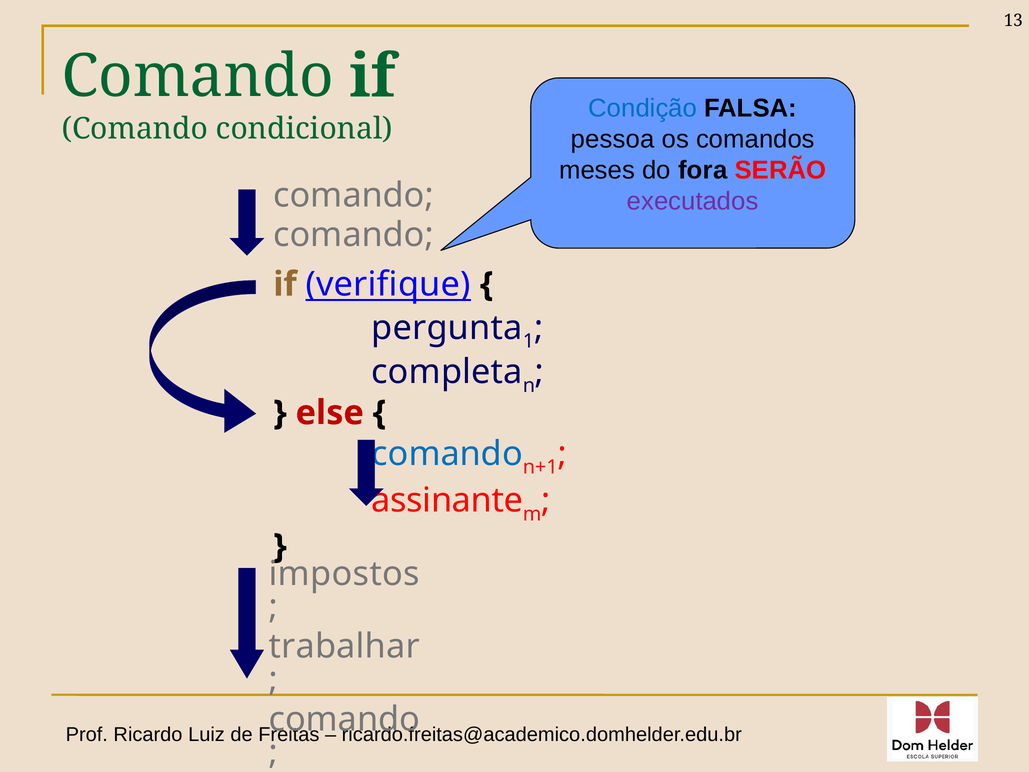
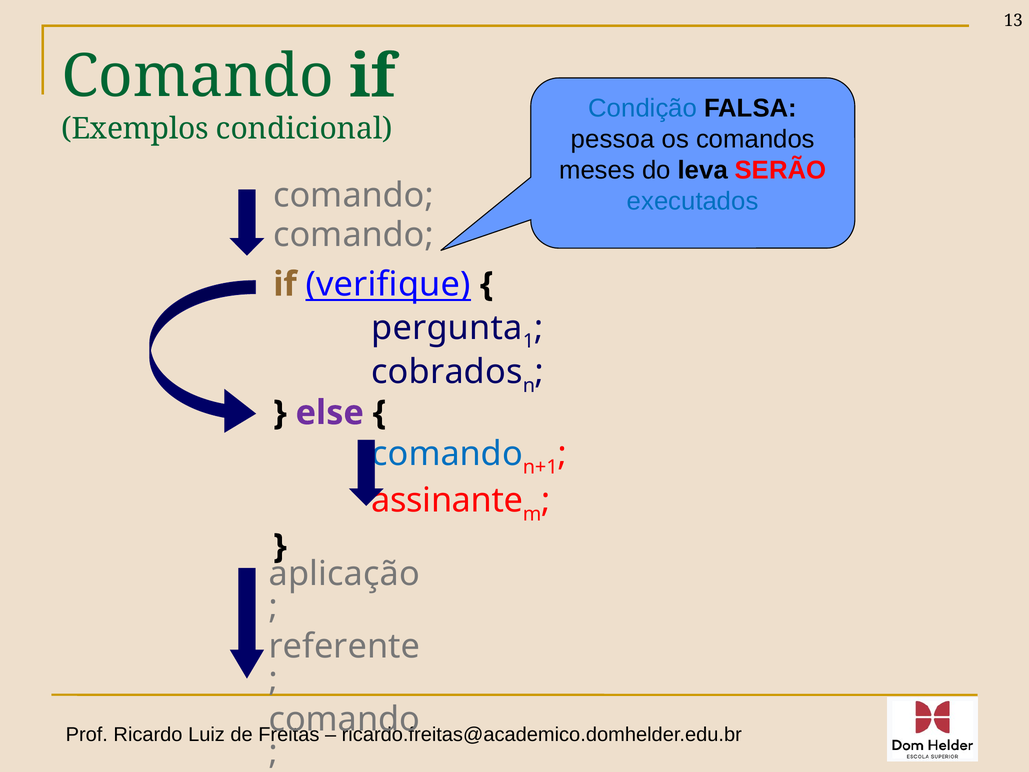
Comando at (135, 129): Comando -> Exemplos
fora: fora -> leva
executados colour: purple -> blue
completa: completa -> cobrados
else colour: red -> purple
impostos: impostos -> aplicação
trabalhar: trabalhar -> referente
